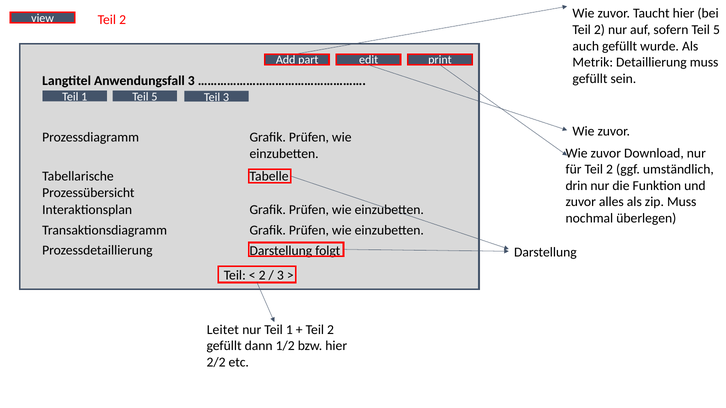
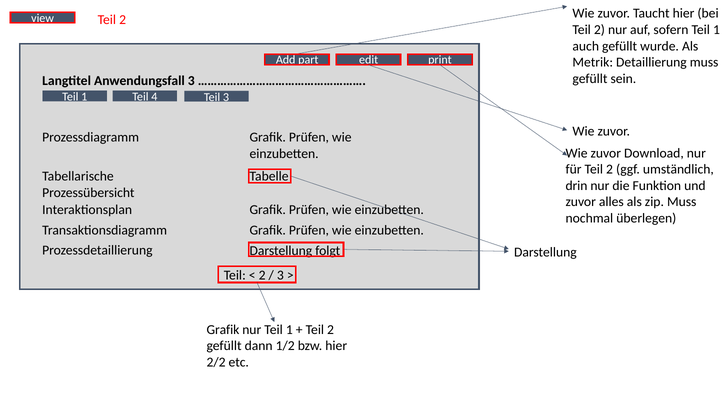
sofern Teil 5: 5 -> 1
1 Teil 5: 5 -> 4
Leitet at (223, 330): Leitet -> Grafik
